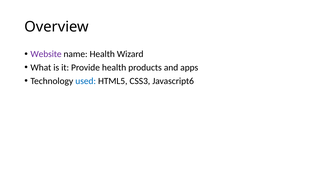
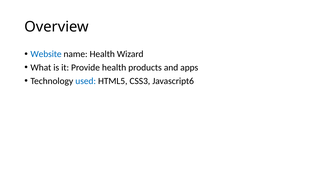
Website colour: purple -> blue
